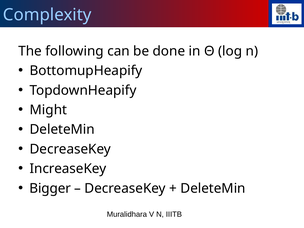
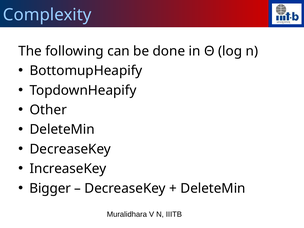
Might: Might -> Other
